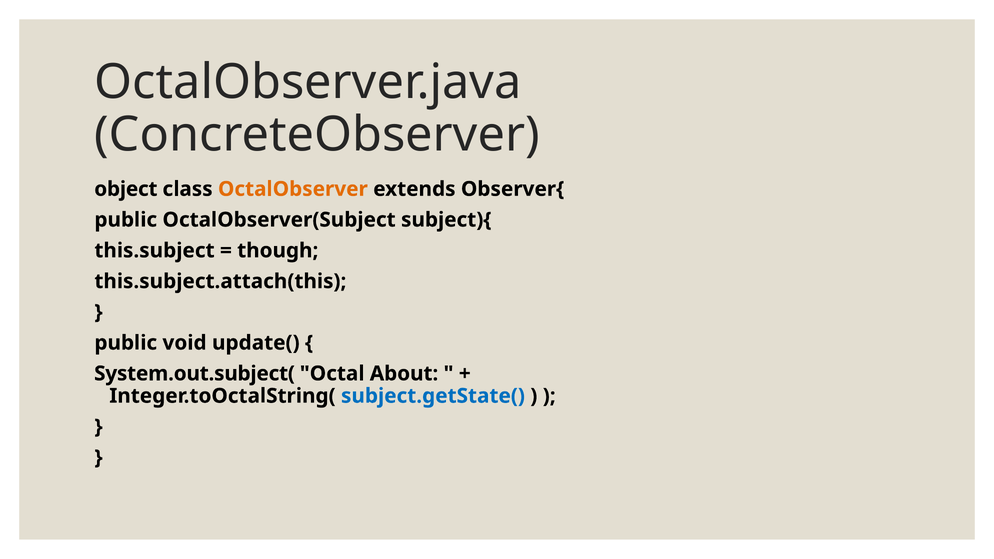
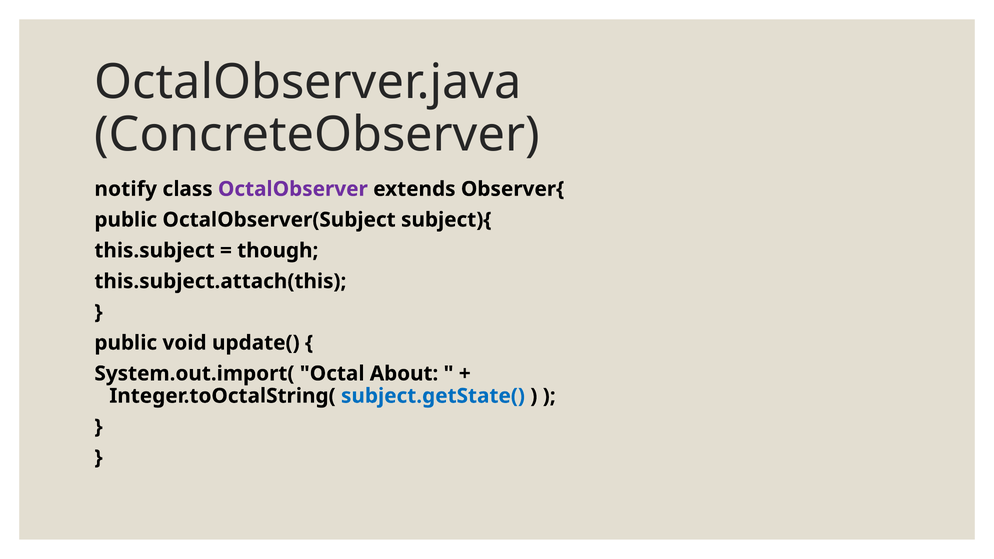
object: object -> notify
OctalObserver colour: orange -> purple
System.out.subject(: System.out.subject( -> System.out.import(
